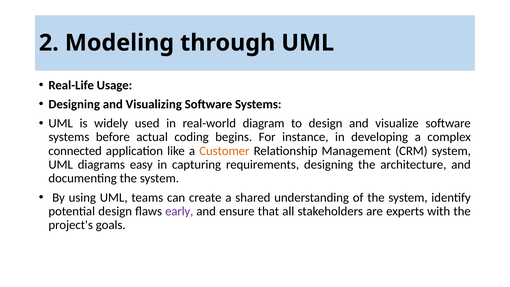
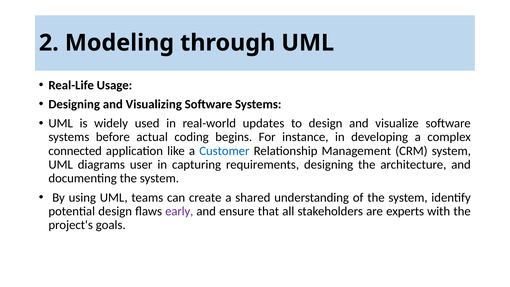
diagram: diagram -> updates
Customer colour: orange -> blue
easy: easy -> user
